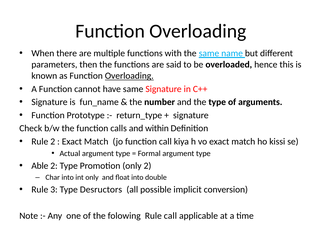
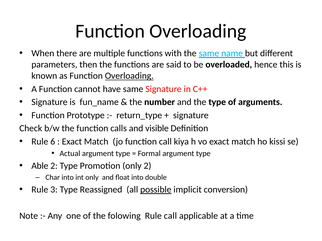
within: within -> visible
Rule 2: 2 -> 6
Desructors: Desructors -> Reassigned
possible underline: none -> present
